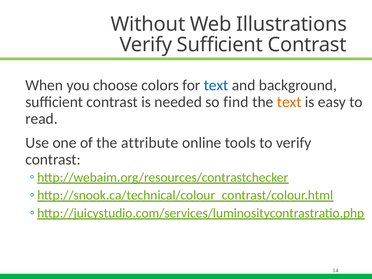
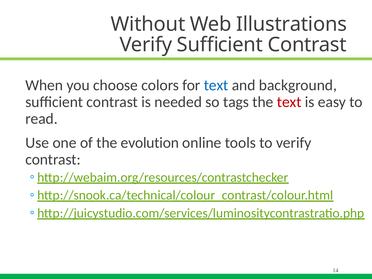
find: find -> tags
text at (289, 102) colour: orange -> red
attribute: attribute -> evolution
